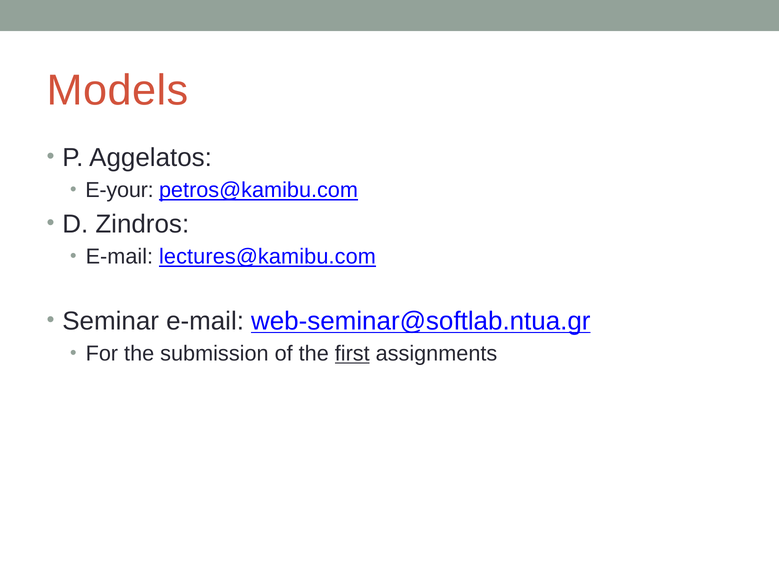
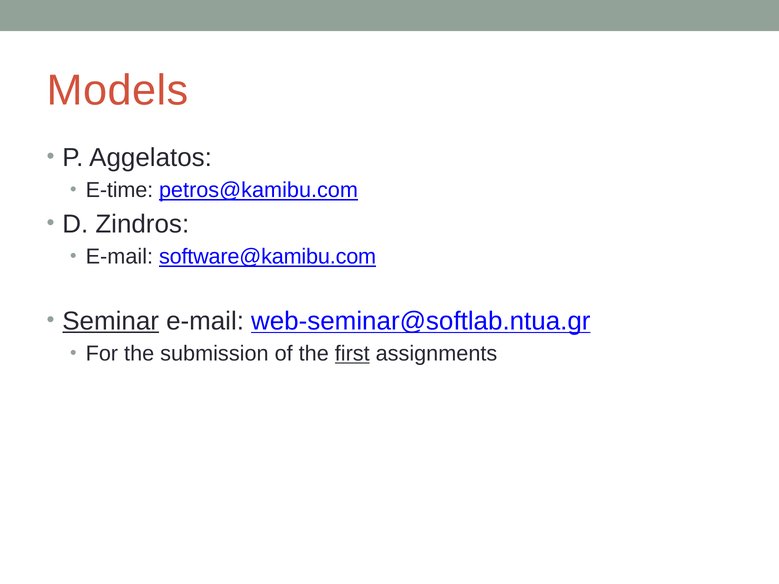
E-your: E-your -> E-time
lectures@kamibu.com: lectures@kamibu.com -> software@kamibu.com
Seminar underline: none -> present
